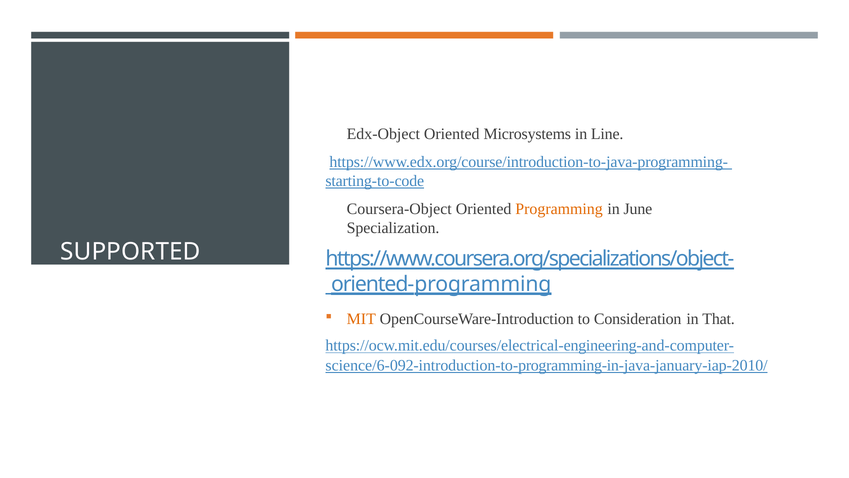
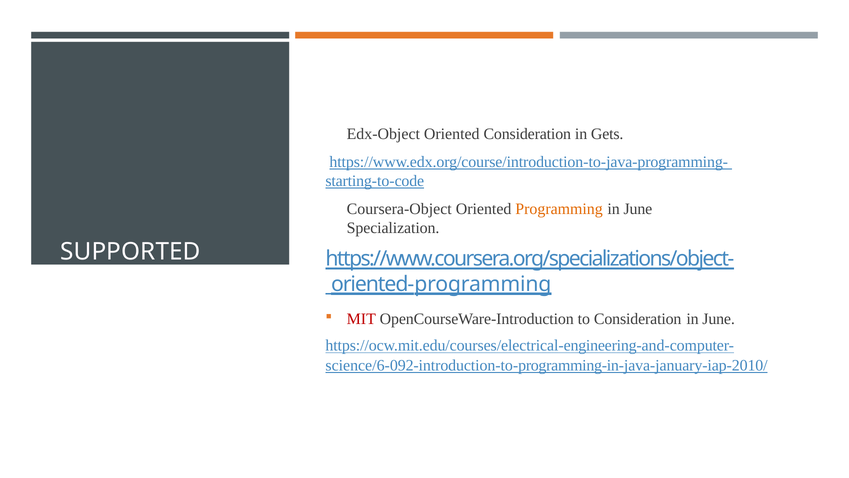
Oriented Microsystems: Microsystems -> Consideration
Line: Line -> Gets
MIT colour: orange -> red
That at (719, 319): That -> June
